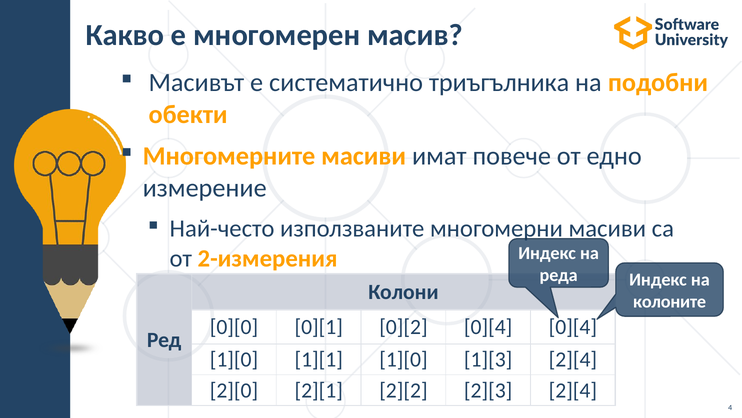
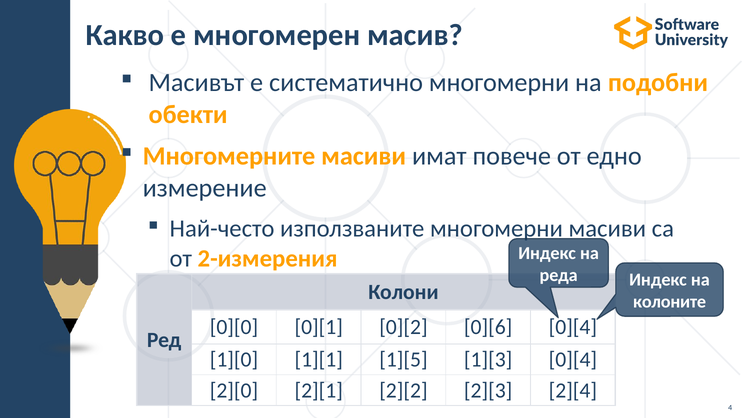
систематично триъгълника: триъгълника -> многомерни
0][2 0][4: 0][4 -> 0][6
1][1 1][0: 1][0 -> 1][5
1][3 2][4: 2][4 -> 0][4
